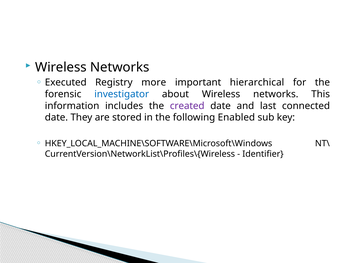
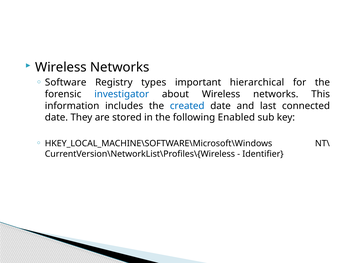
Executed: Executed -> Software
more: more -> types
created colour: purple -> blue
